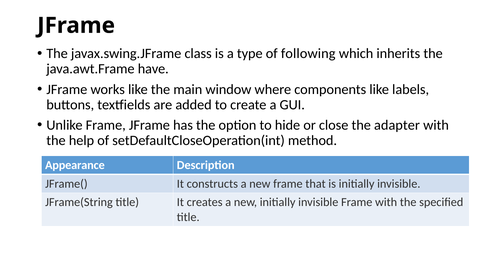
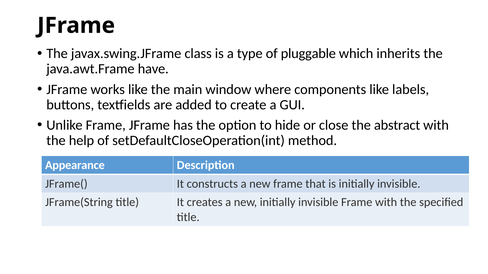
following: following -> pluggable
adapter: adapter -> abstract
